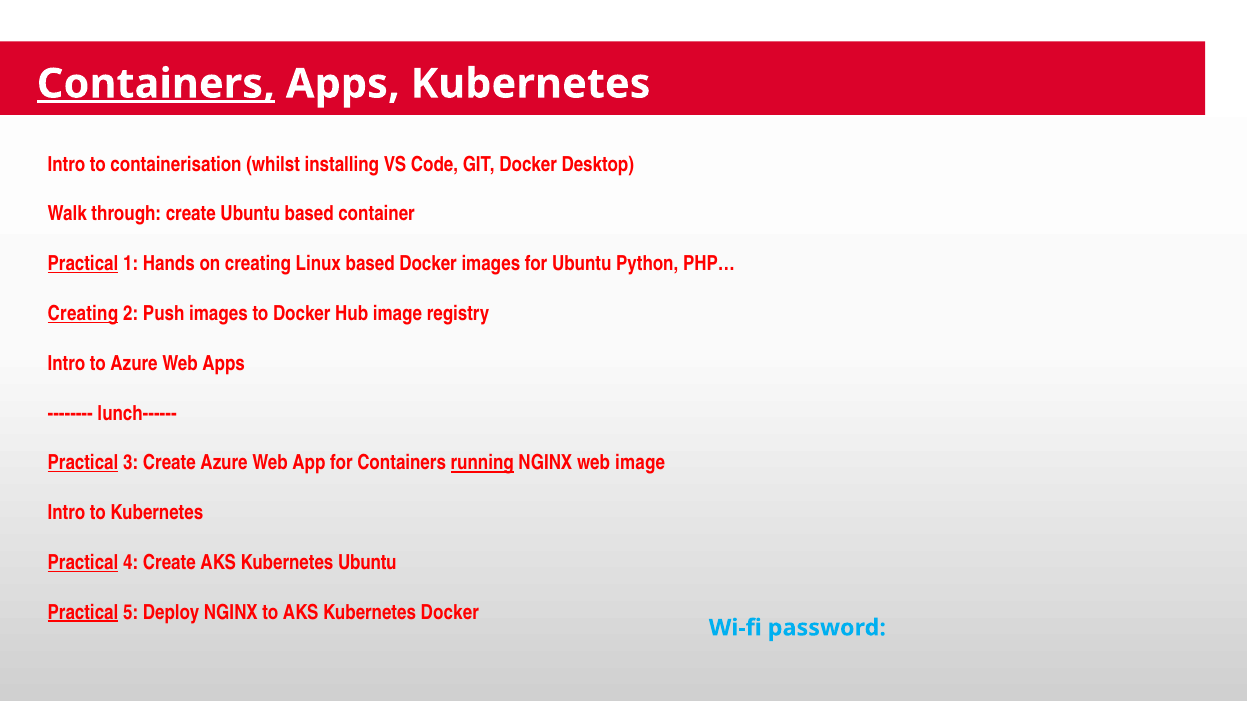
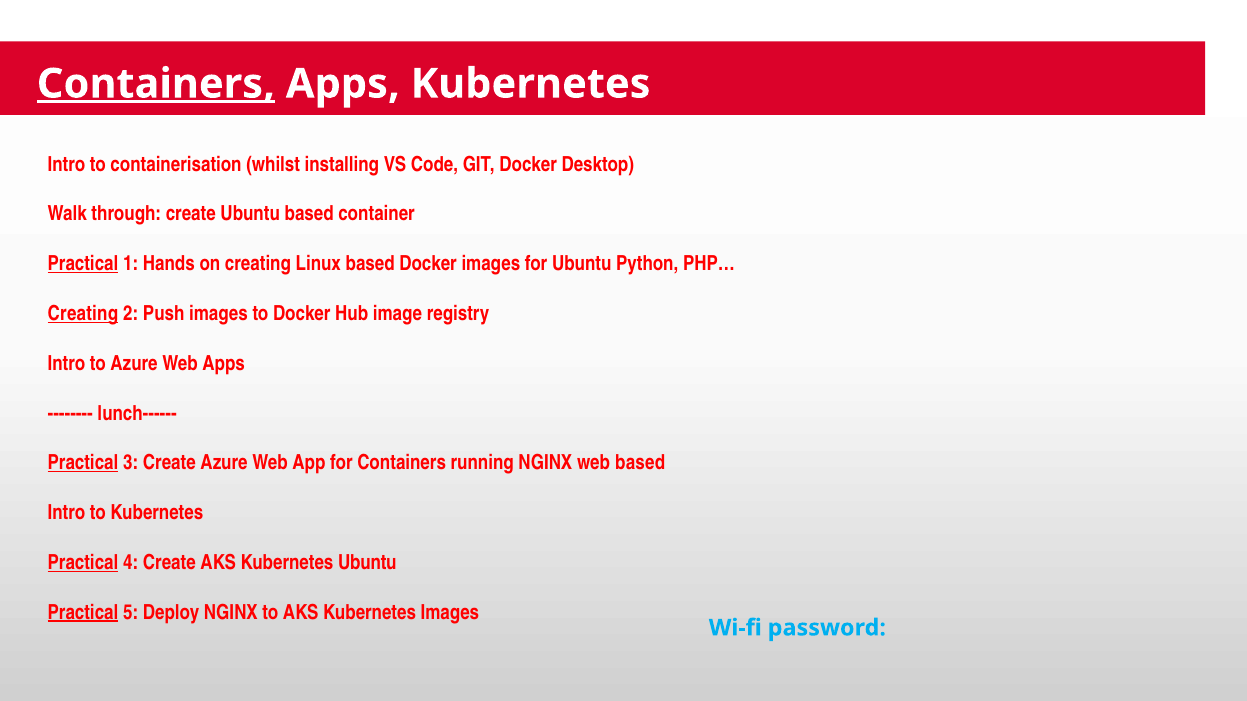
running underline: present -> none
web image: image -> based
Kubernetes Docker: Docker -> Images
